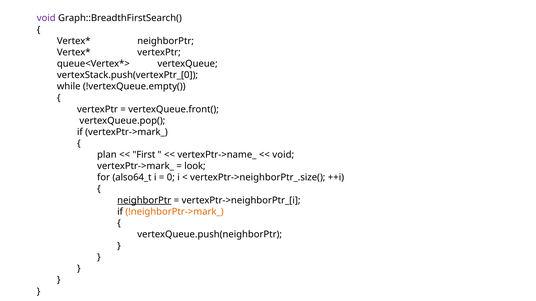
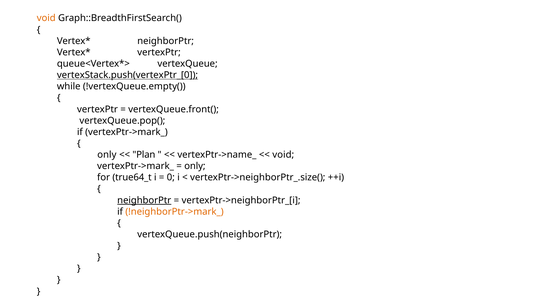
void at (46, 18) colour: purple -> orange
vertexStack.push(vertexPtr_[0 underline: none -> present
plan at (107, 155): plan -> only
First: First -> Plan
look at (195, 166): look -> only
also64_t: also64_t -> true64_t
